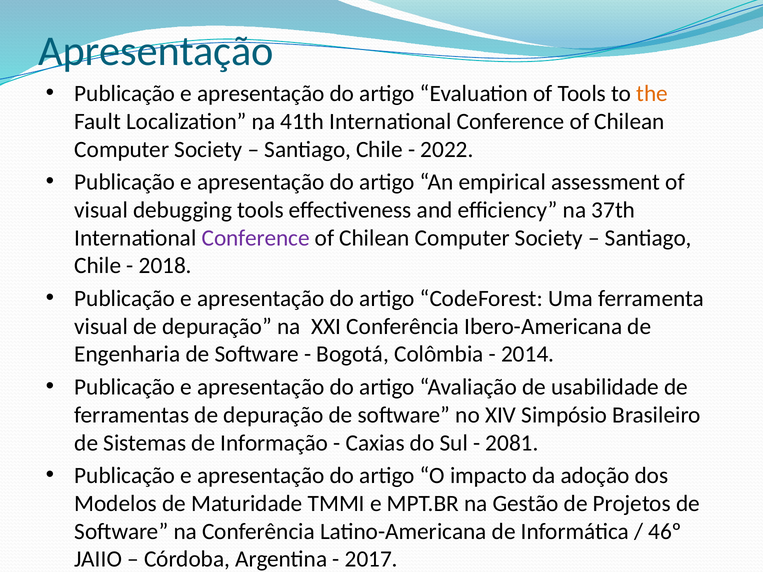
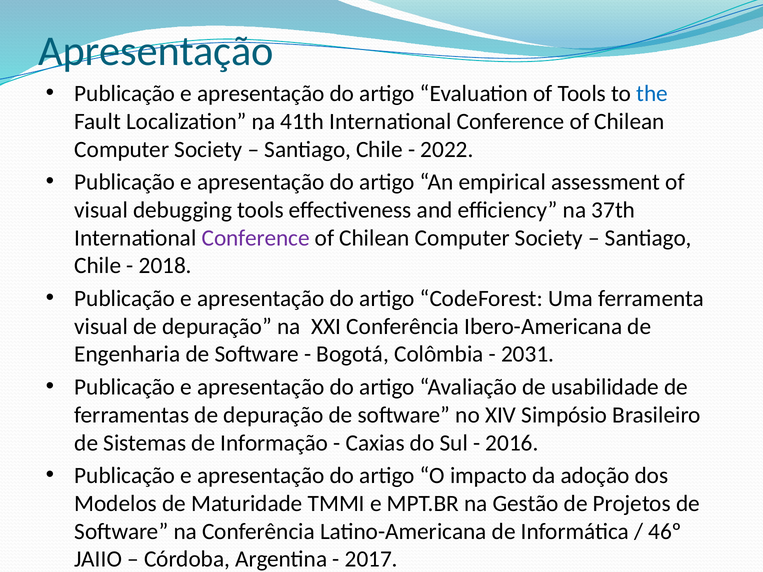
the colour: orange -> blue
2014: 2014 -> 2031
2081: 2081 -> 2016
